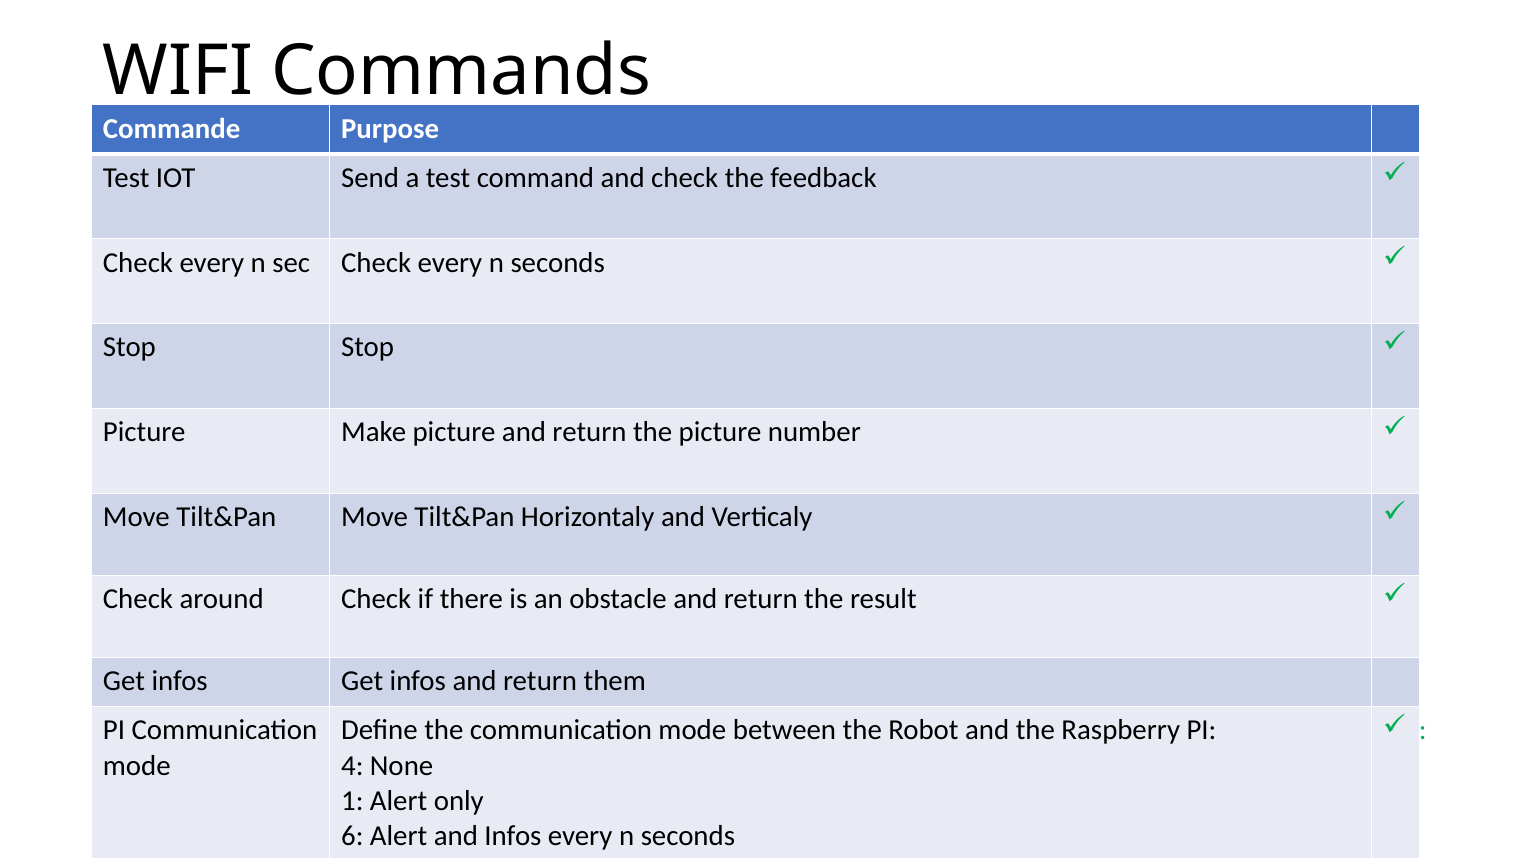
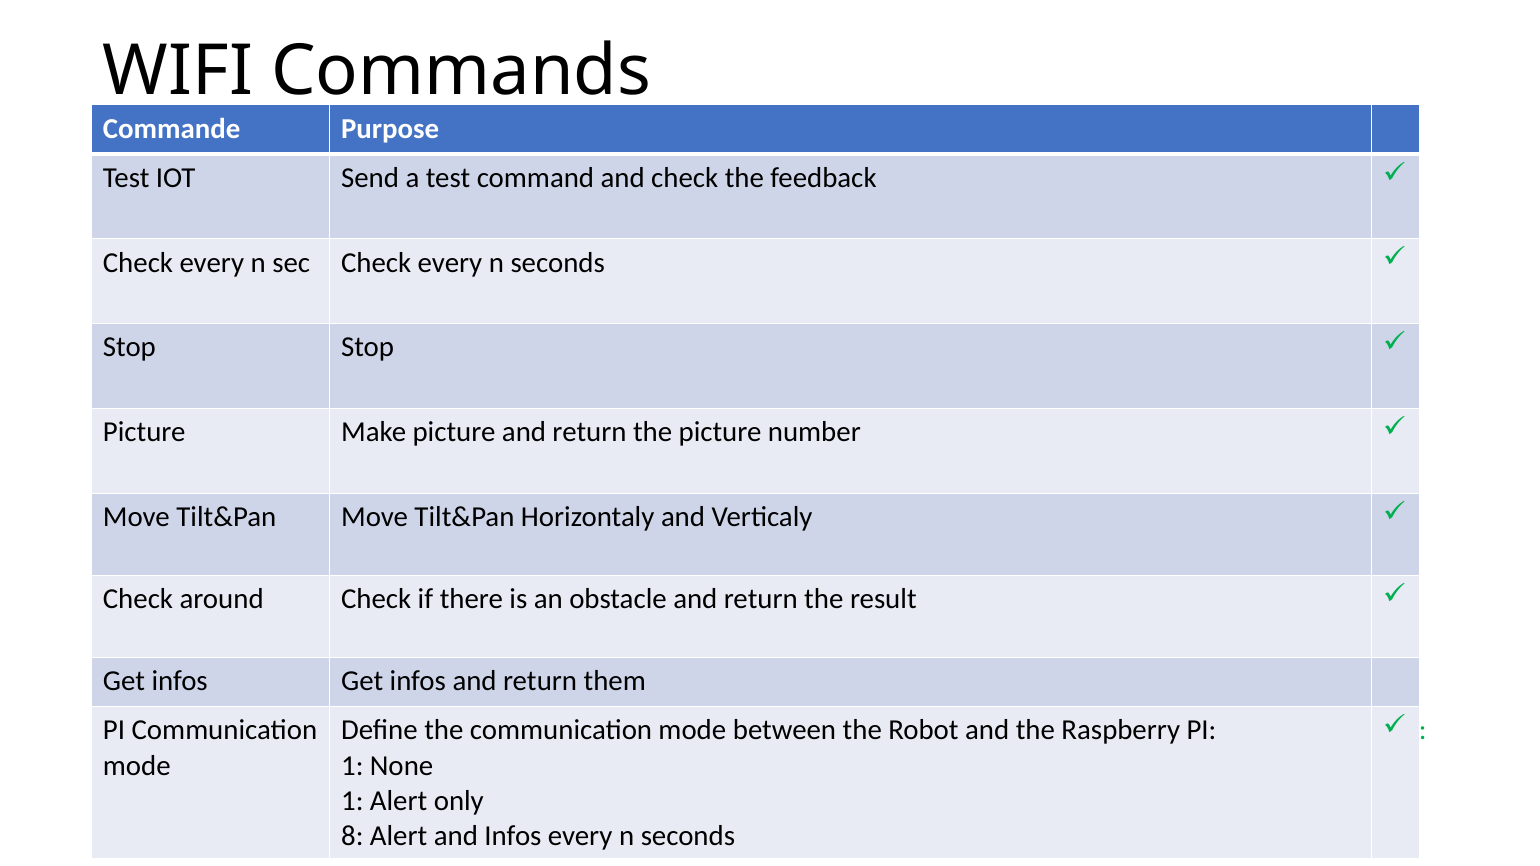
4 at (352, 766): 4 -> 1
6: 6 -> 8
